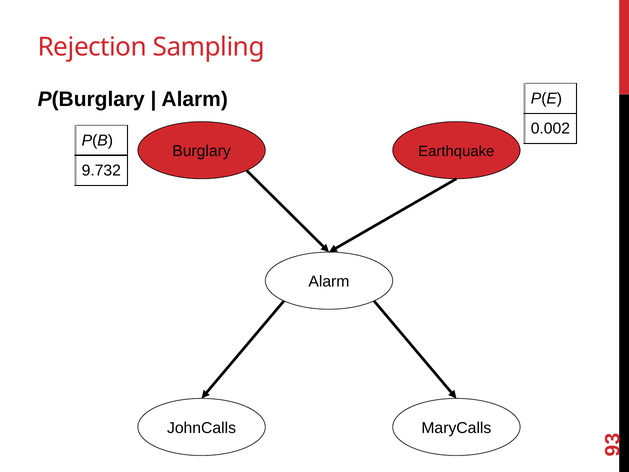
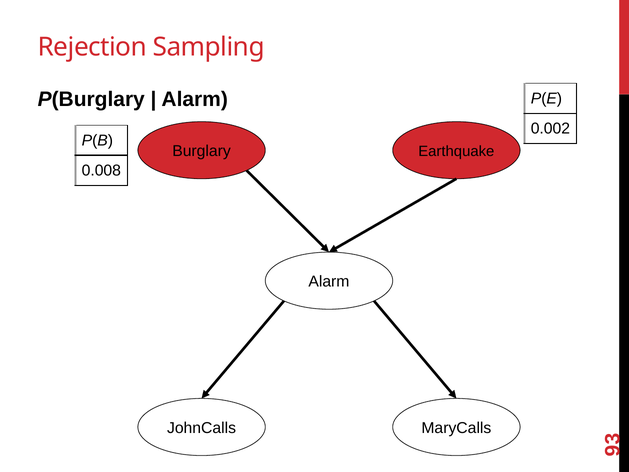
9.732: 9.732 -> 0.008
